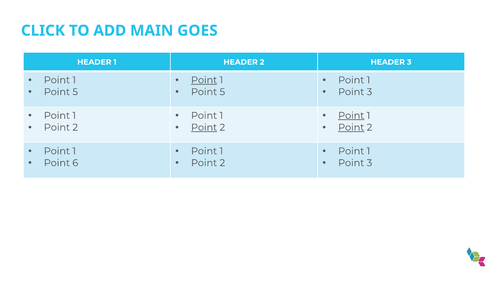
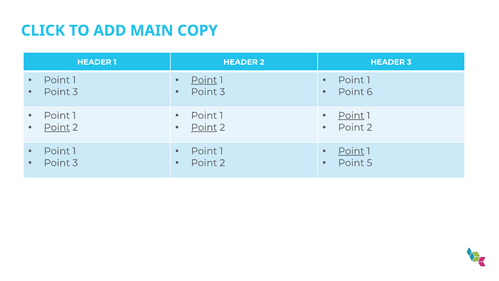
GOES: GOES -> COPY
5 at (75, 92): 5 -> 3
5 at (222, 92): 5 -> 3
3 at (369, 92): 3 -> 6
Point at (57, 127) underline: none -> present
Point at (351, 127) underline: present -> none
Point at (351, 151) underline: none -> present
6 at (75, 163): 6 -> 3
3 at (369, 163): 3 -> 5
